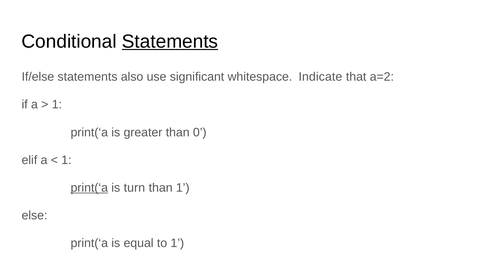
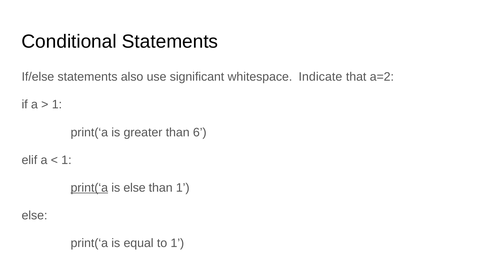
Statements at (170, 42) underline: present -> none
0: 0 -> 6
is turn: turn -> else
